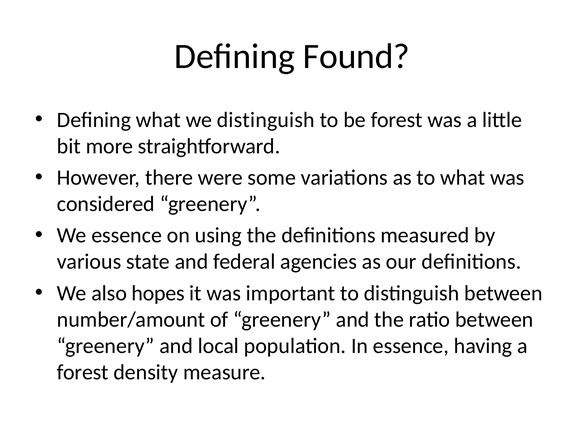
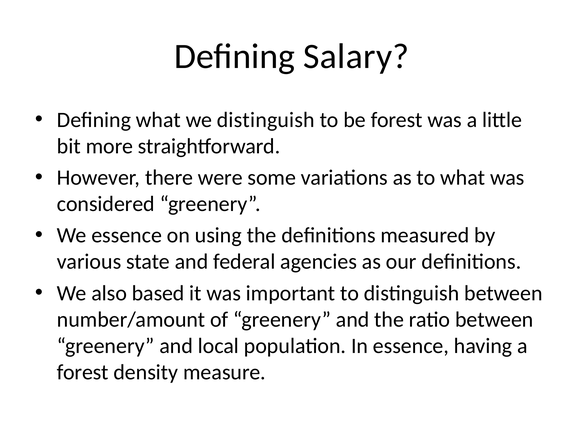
Found: Found -> Salary
hopes: hopes -> based
